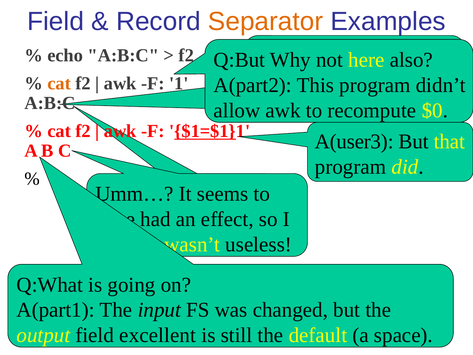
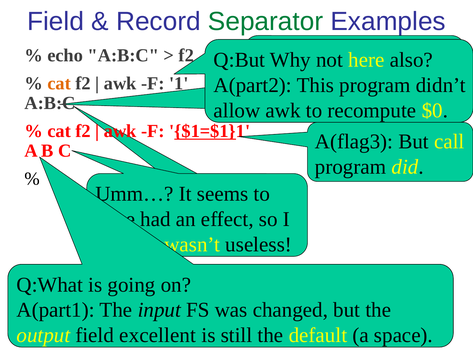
Separator colour: orange -> green
A(user3: A(user3 -> A(flag3
But that: that -> call
